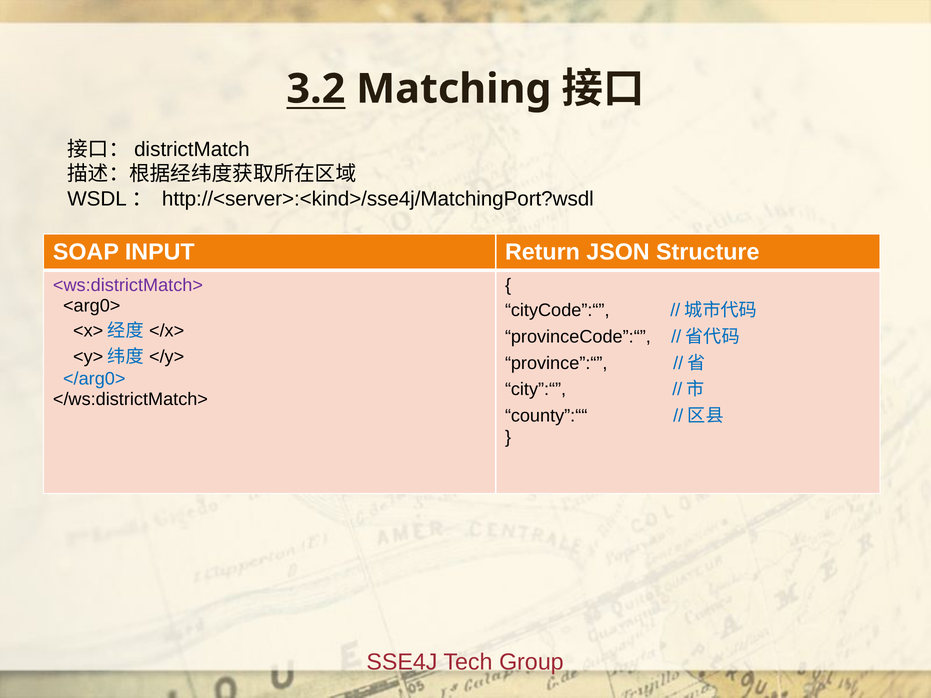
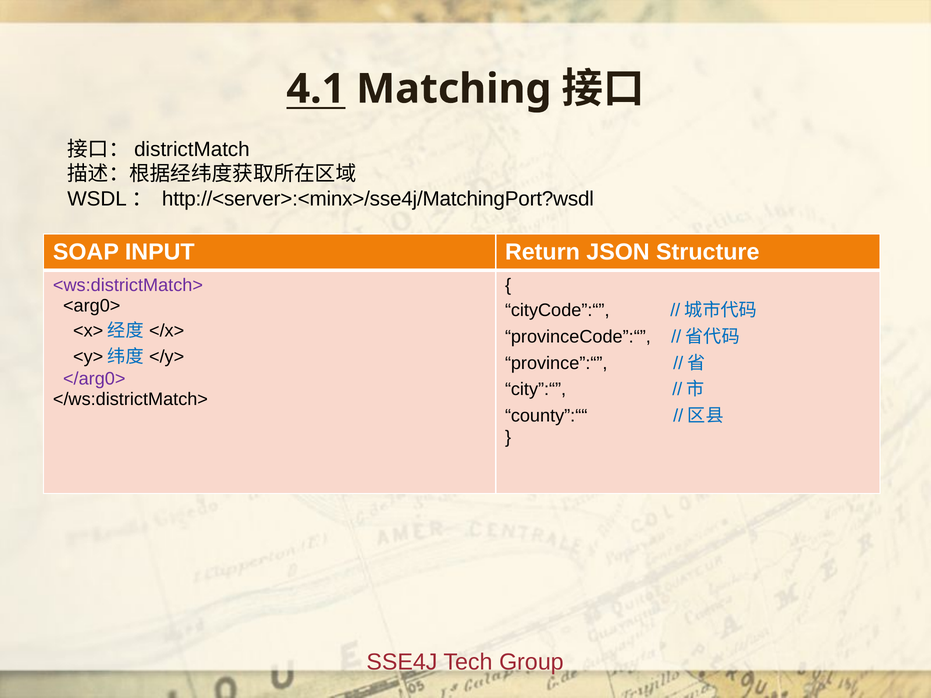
3.2: 3.2 -> 4.1
http://<server>:<kind>/sse4j/MatchingPort?wsdl: http://<server>:<kind>/sse4j/MatchingPort?wsdl -> http://<server>:<minx>/sse4j/MatchingPort?wsdl
</arg0> colour: blue -> purple
